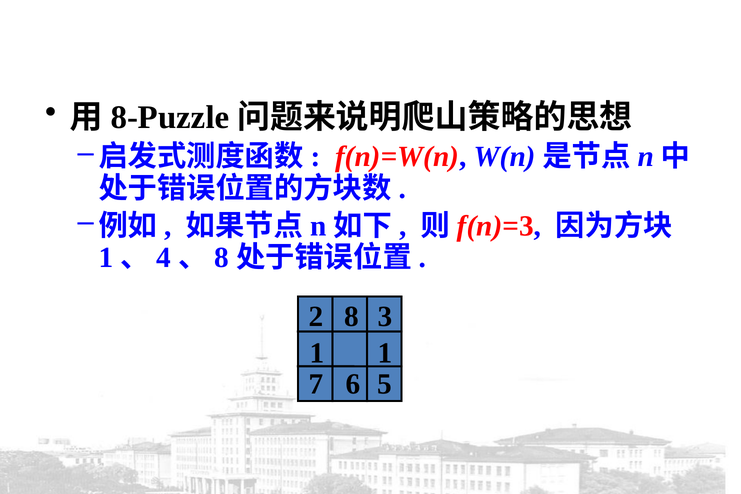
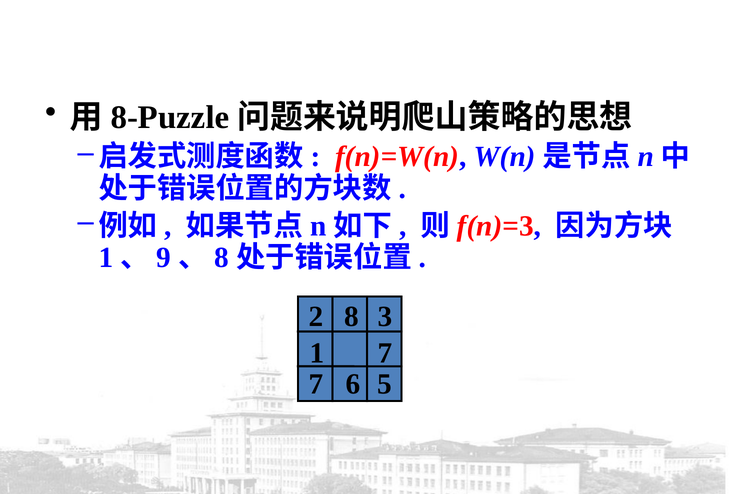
4: 4 -> 9
1 1: 1 -> 7
